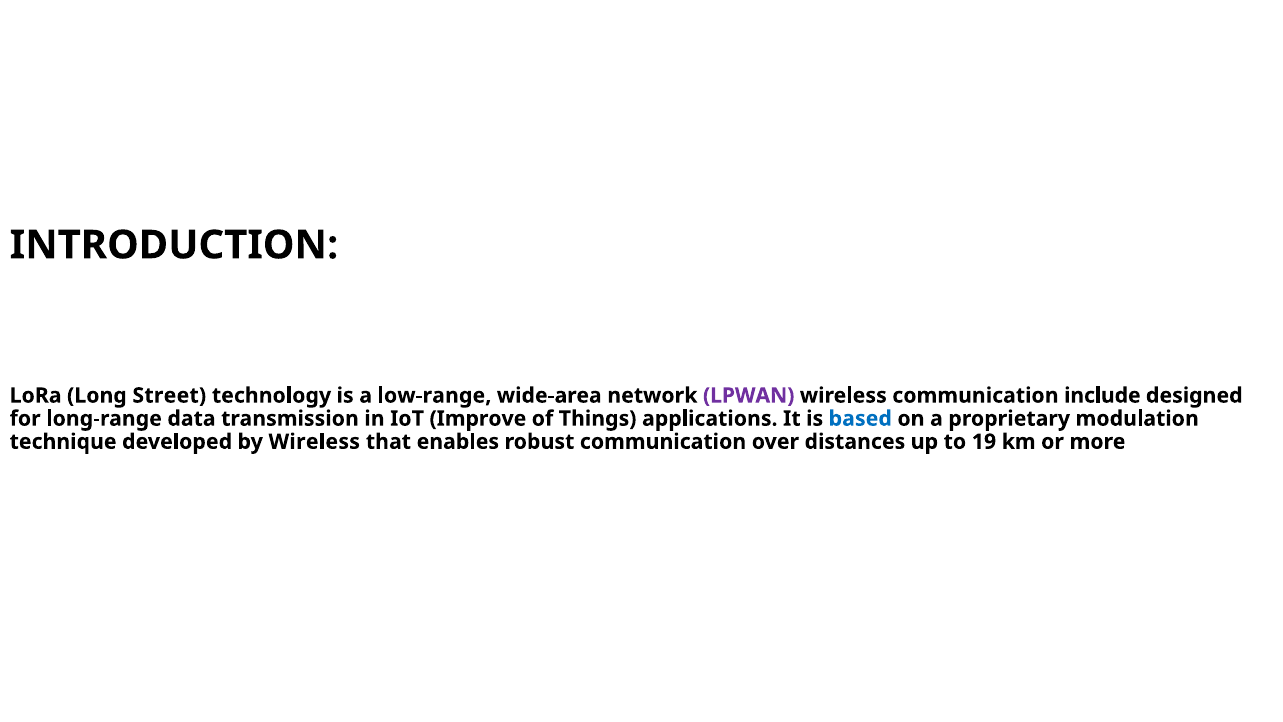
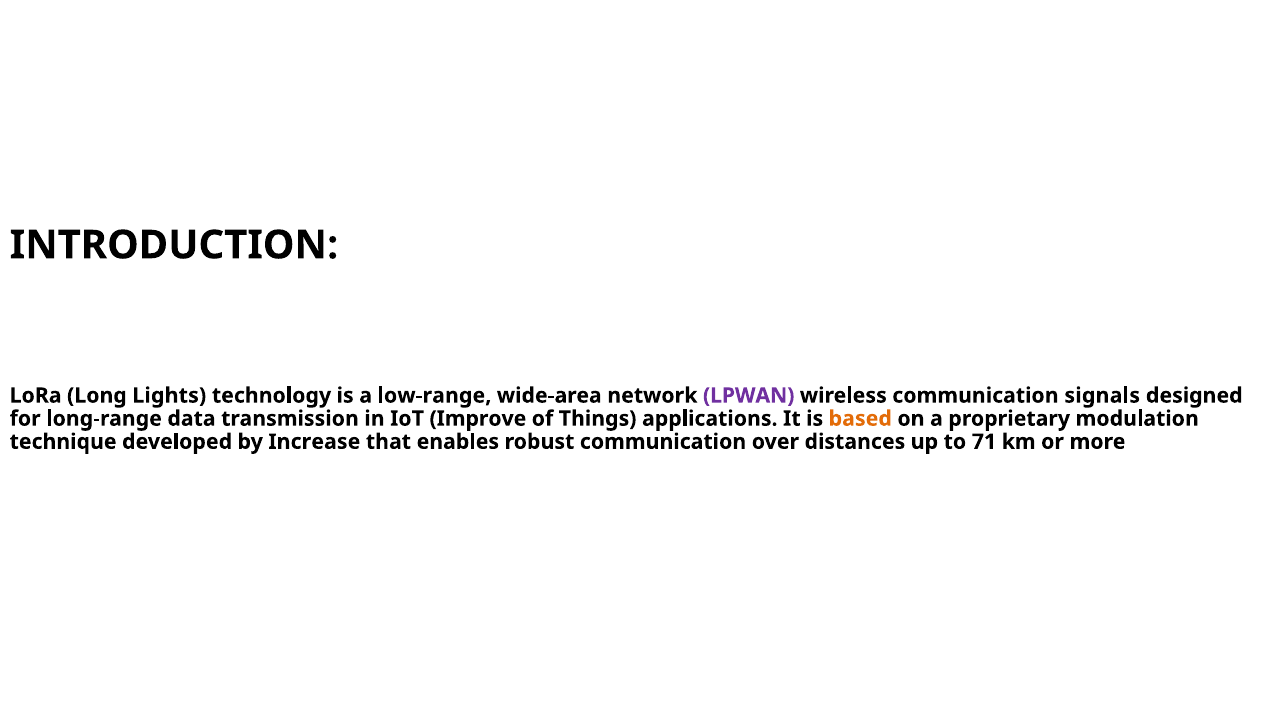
Street: Street -> Lights
include: include -> signals
based colour: blue -> orange
by Wireless: Wireless -> Increase
19: 19 -> 71
